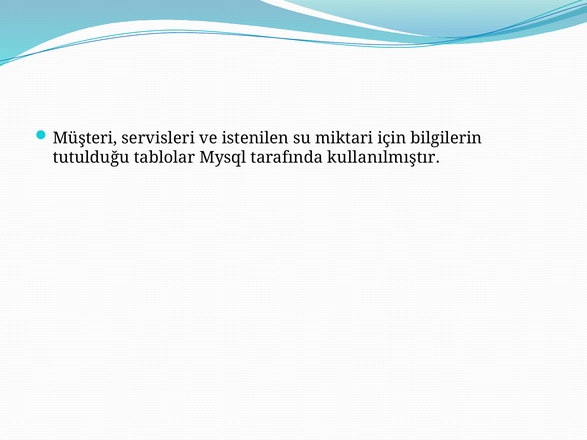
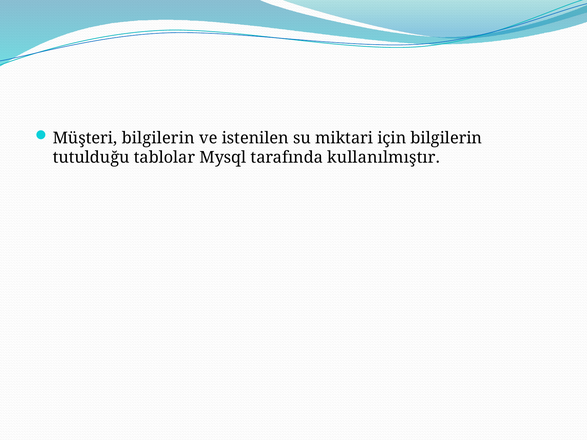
Müşteri servisleri: servisleri -> bilgilerin
